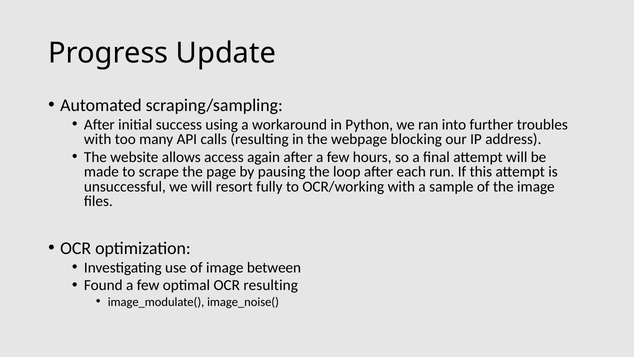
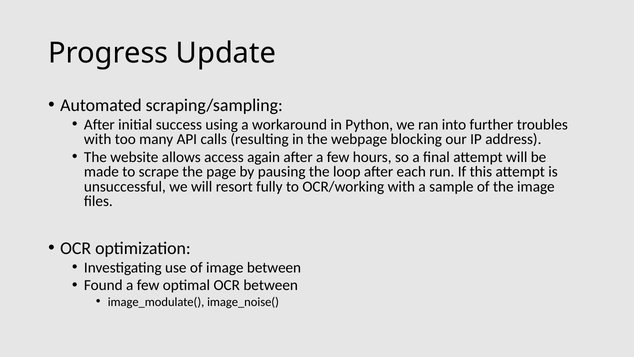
OCR resulting: resulting -> between
